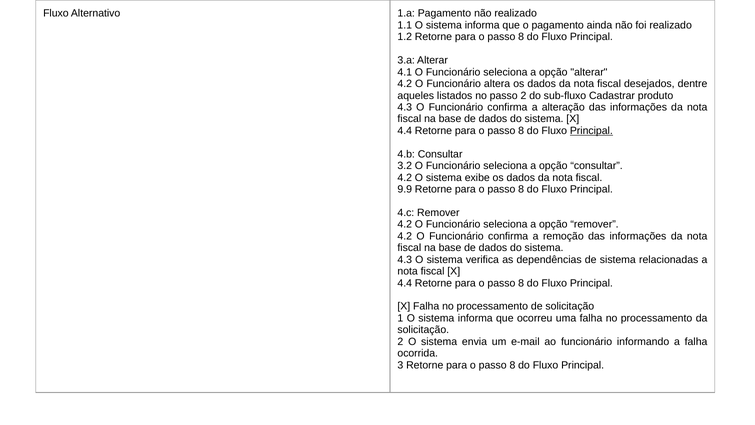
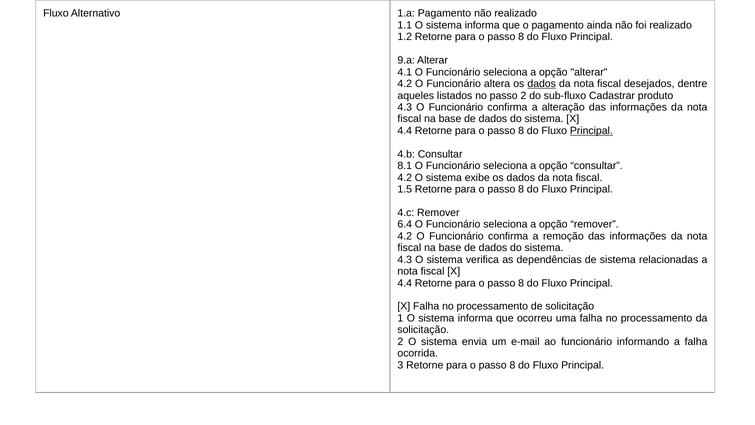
3.a: 3.a -> 9.a
dados at (542, 84) underline: none -> present
3.2: 3.2 -> 8.1
9.9: 9.9 -> 1.5
4.2 at (405, 224): 4.2 -> 6.4
